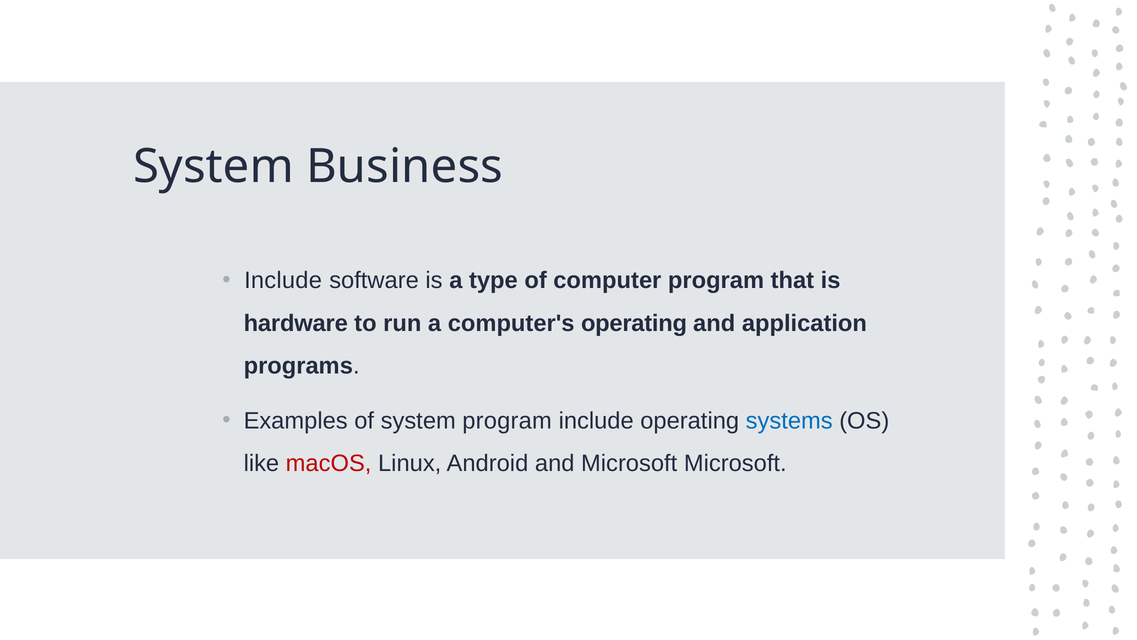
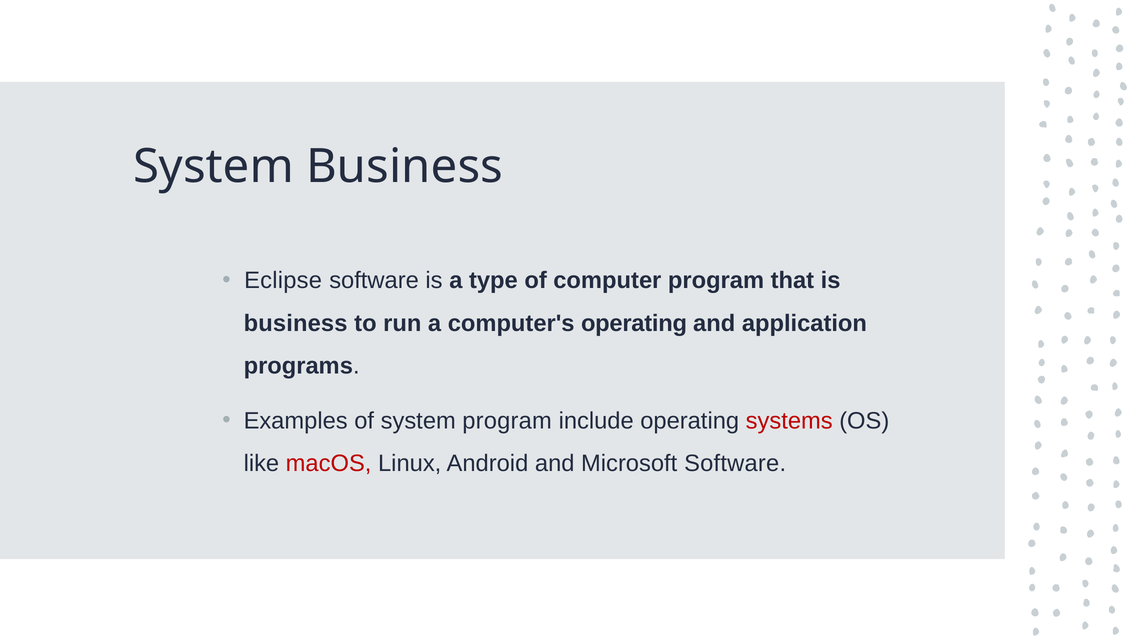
Include at (283, 280): Include -> Eclipse
hardware at (296, 323): hardware -> business
systems colour: blue -> red
Microsoft Microsoft: Microsoft -> Software
